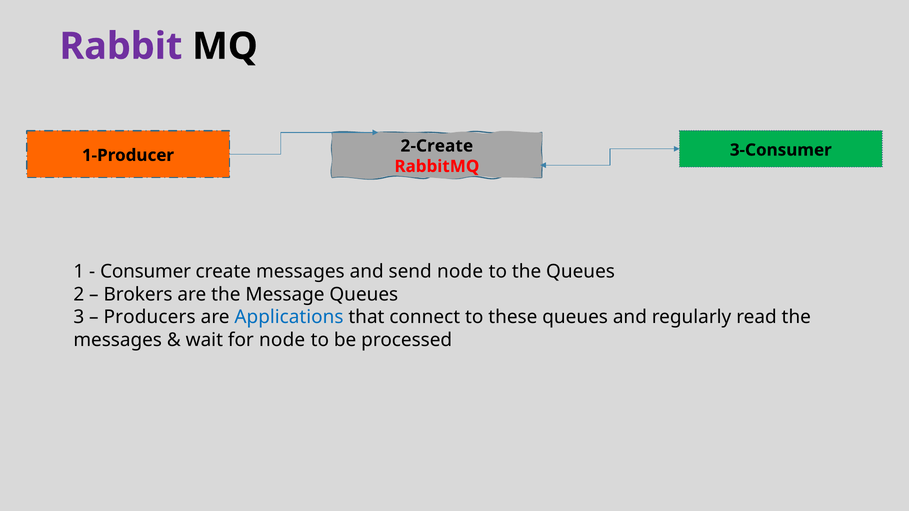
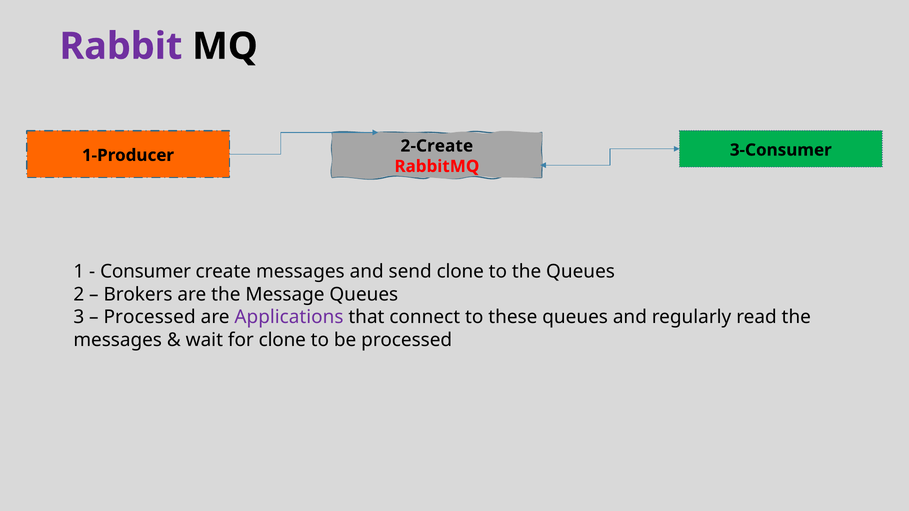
send node: node -> clone
Producers at (150, 317): Producers -> Processed
Applications colour: blue -> purple
for node: node -> clone
